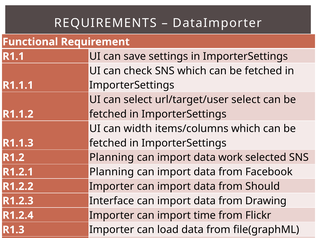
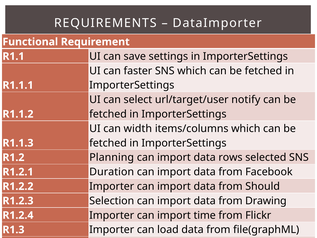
check: check -> faster
url/target/user select: select -> notify
work: work -> rows
Planning at (112, 172): Planning -> Duration
Interface: Interface -> Selection
